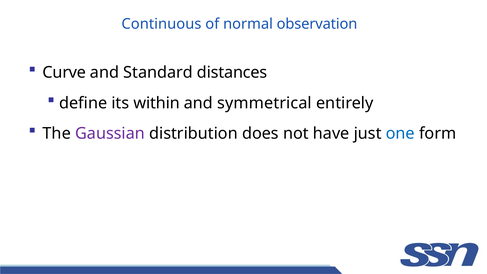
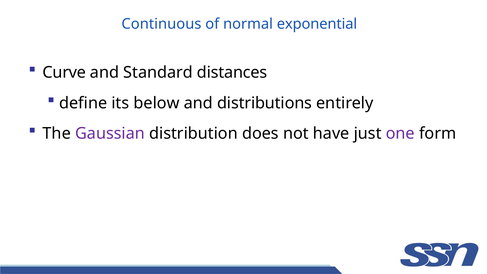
observation: observation -> exponential
within: within -> below
symmetrical: symmetrical -> distributions
one colour: blue -> purple
